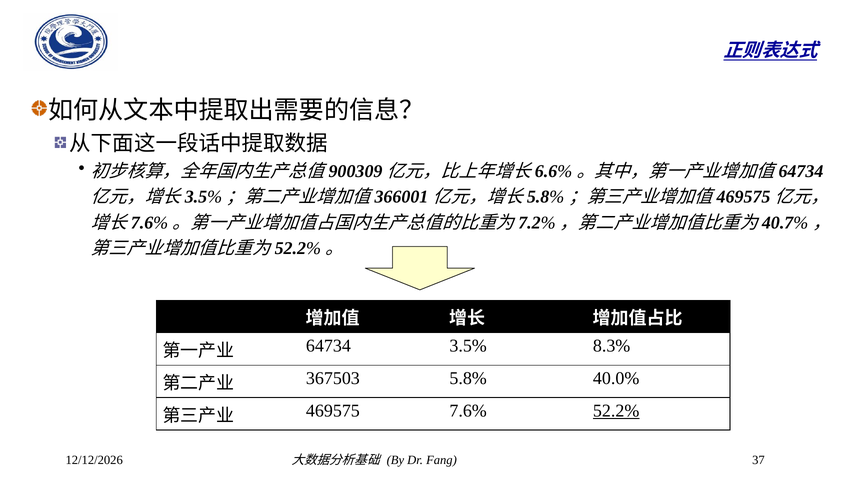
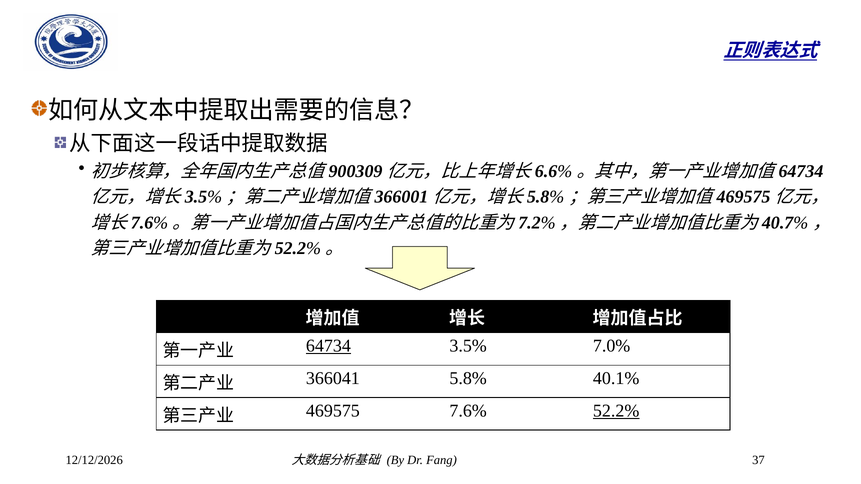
64734 underline: none -> present
8.3%: 8.3% -> 7.0%
367503: 367503 -> 366041
40.0%: 40.0% -> 40.1%
